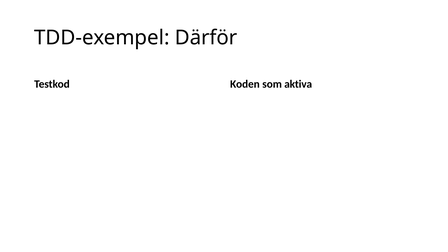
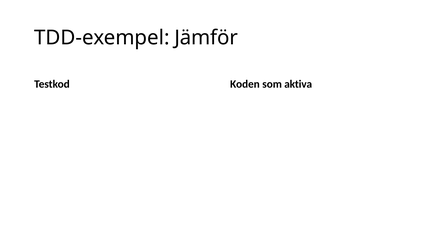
Därför: Därför -> Jämför
